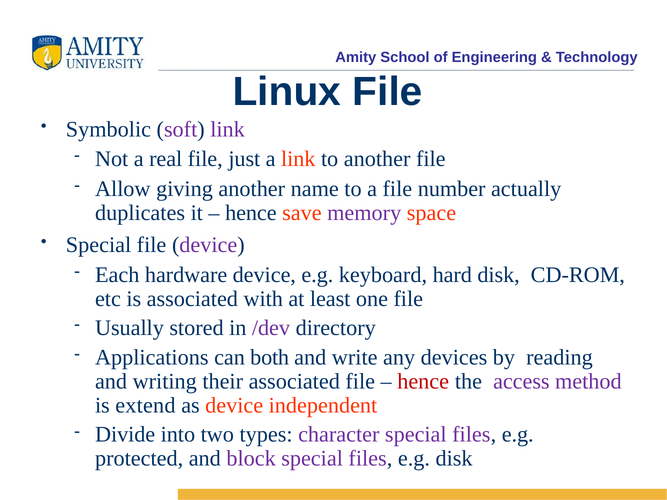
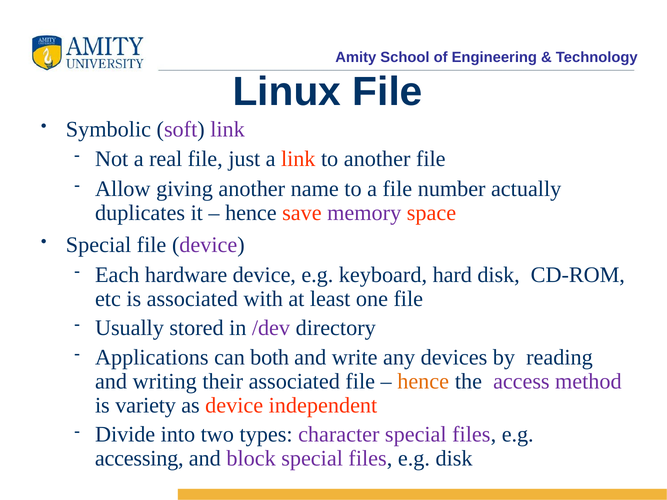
hence at (423, 382) colour: red -> orange
extend: extend -> variety
protected: protected -> accessing
